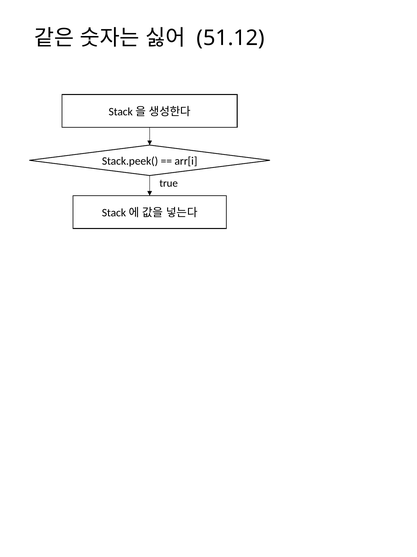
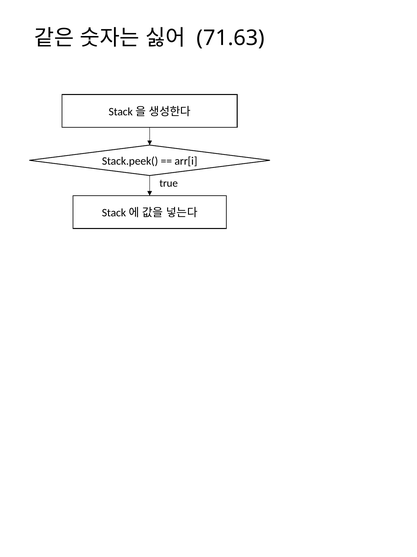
51.12: 51.12 -> 71.63
